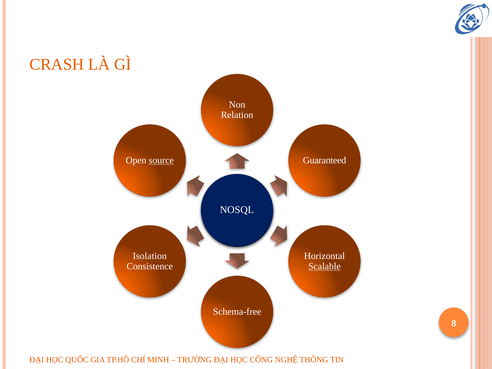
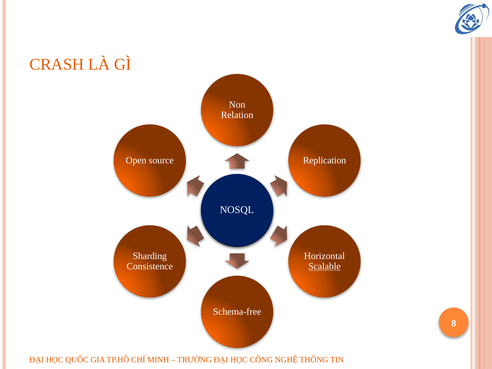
source underline: present -> none
Guaranteed: Guaranteed -> Replication
Isolation: Isolation -> Sharding
